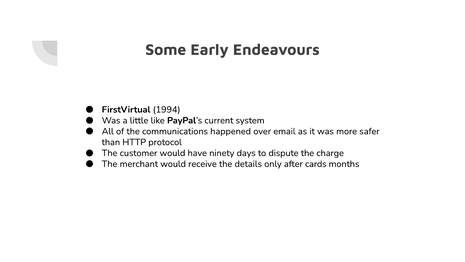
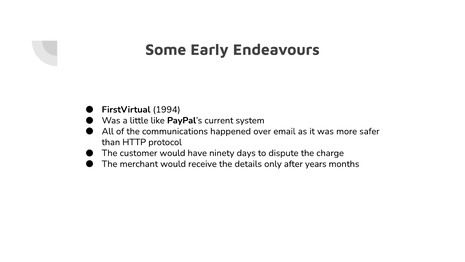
cards: cards -> years
